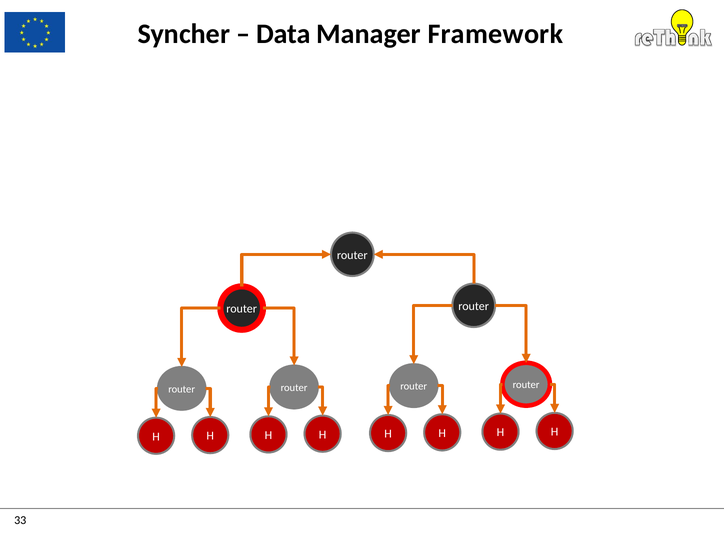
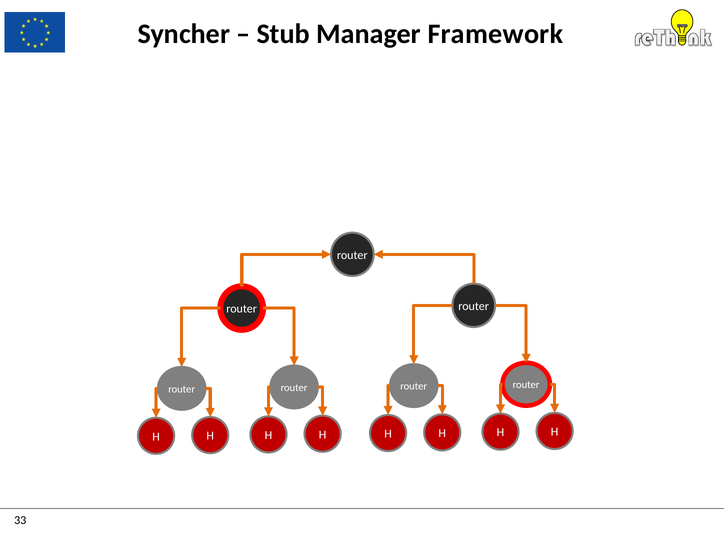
Data: Data -> Stub
